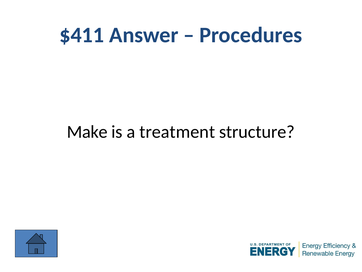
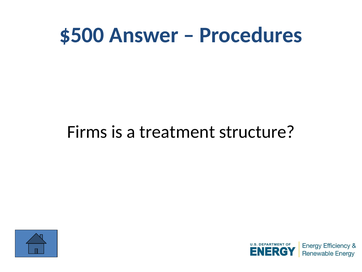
$411: $411 -> $500
Make: Make -> Firms
